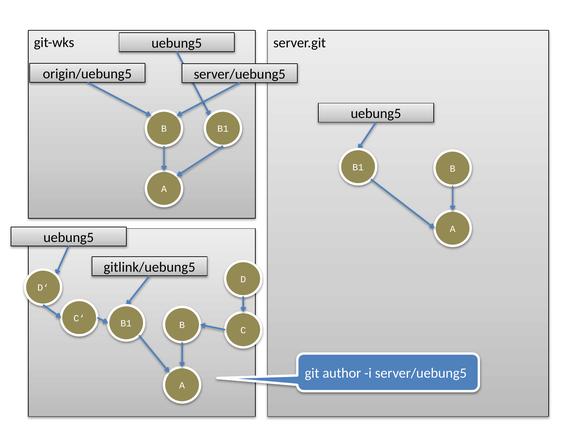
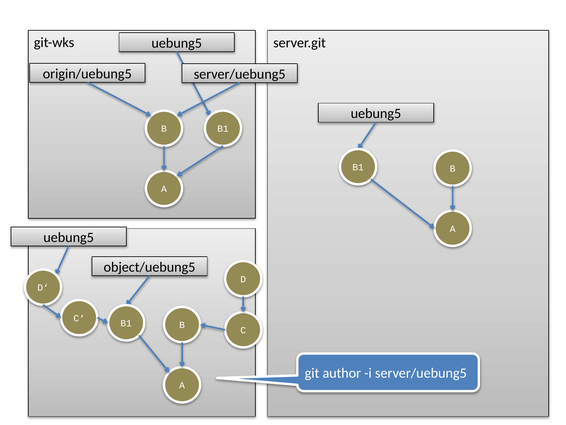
gitlink/uebung5: gitlink/uebung5 -> object/uebung5
